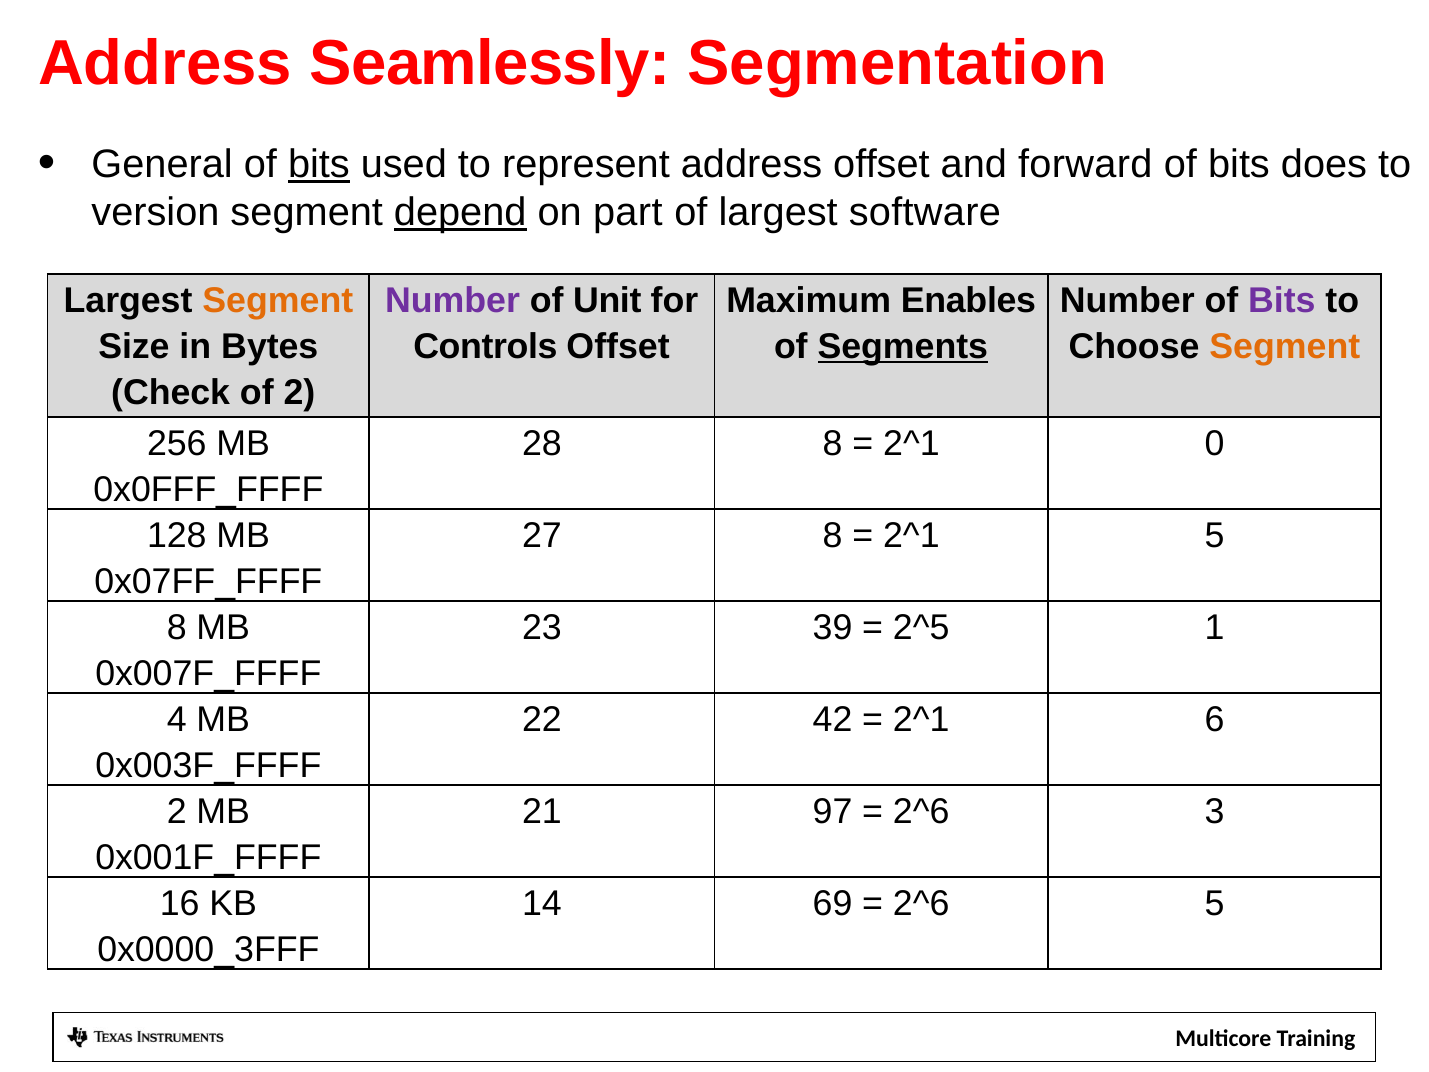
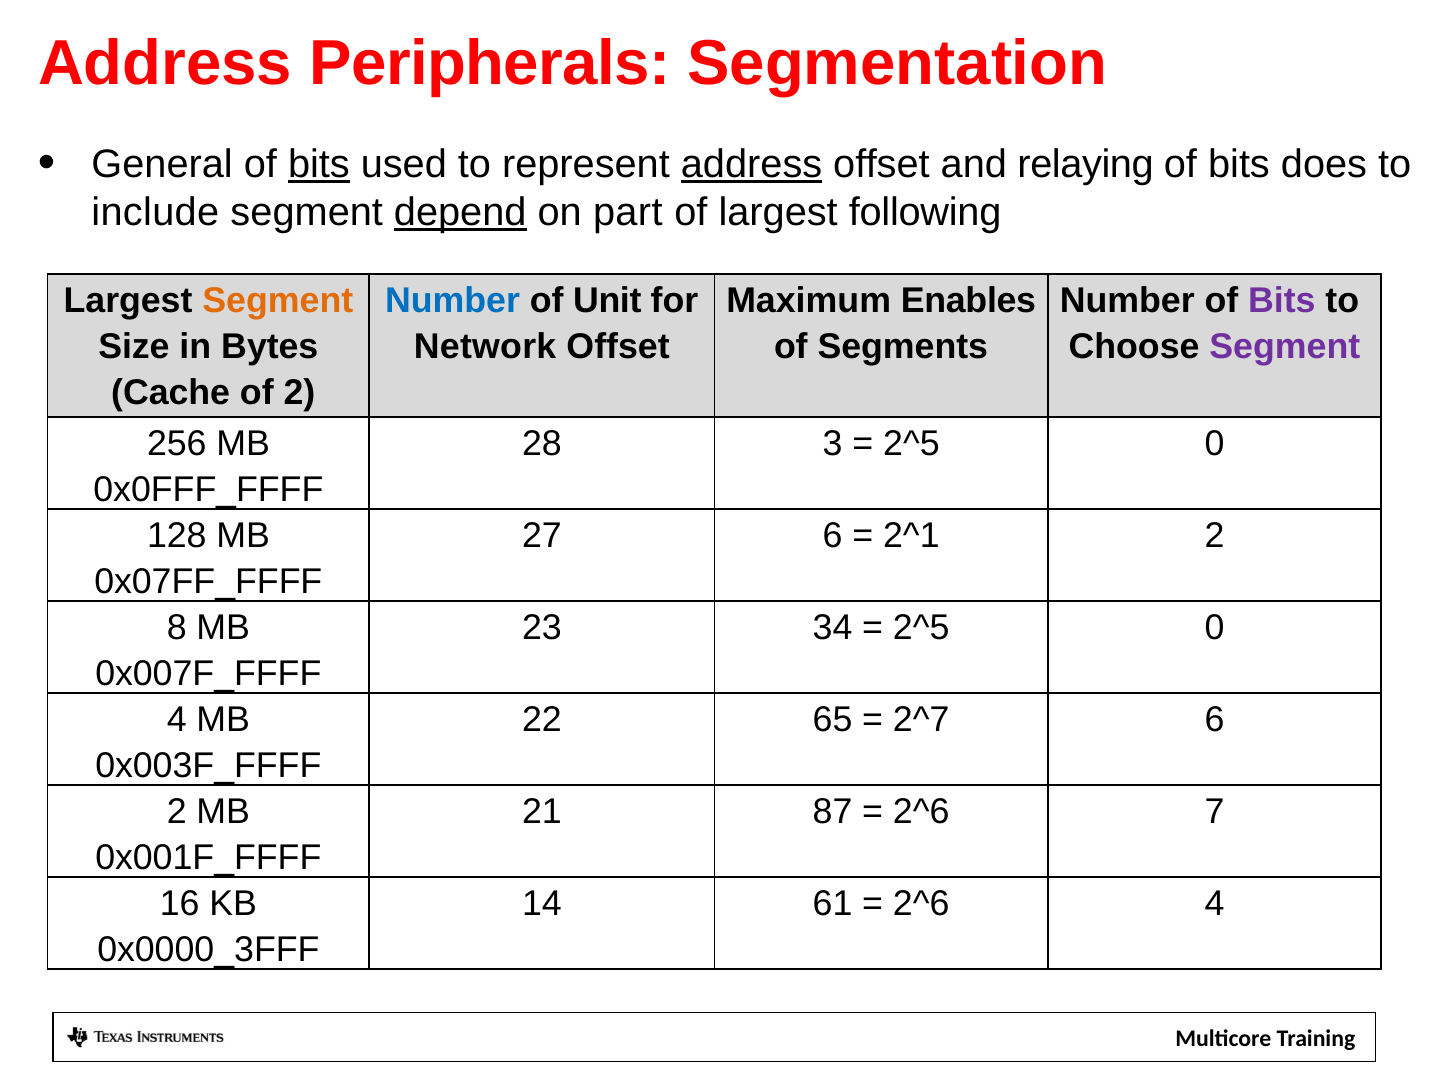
Seamlessly: Seamlessly -> Peripherals
address at (752, 165) underline: none -> present
forward: forward -> relaying
version: version -> include
software: software -> following
Number at (453, 300) colour: purple -> blue
Controls: Controls -> Network
Segments underline: present -> none
Segment at (1285, 346) colour: orange -> purple
Check: Check -> Cache
28 8: 8 -> 3
2^1 at (911, 443): 2^1 -> 2^5
27 8: 8 -> 6
2^1 5: 5 -> 2
39: 39 -> 34
1 at (1215, 627): 1 -> 0
42: 42 -> 65
2^1 at (921, 719): 2^1 -> 2^7
97: 97 -> 87
3: 3 -> 7
69: 69 -> 61
2^6 5: 5 -> 4
